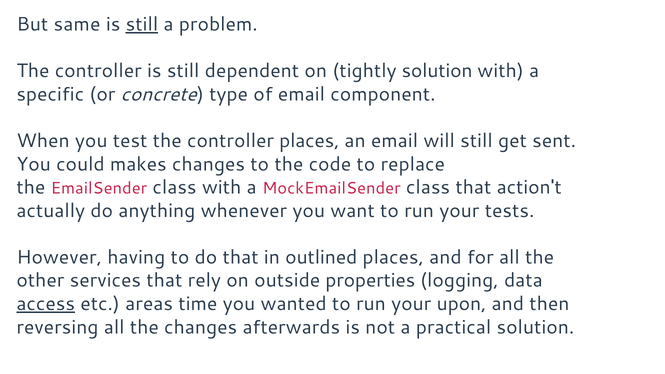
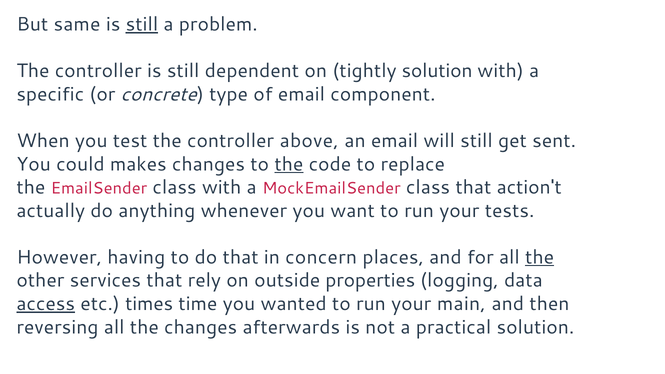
controller places: places -> above
the at (289, 164) underline: none -> present
outlined: outlined -> concern
the at (540, 257) underline: none -> present
areas: areas -> times
upon: upon -> main
